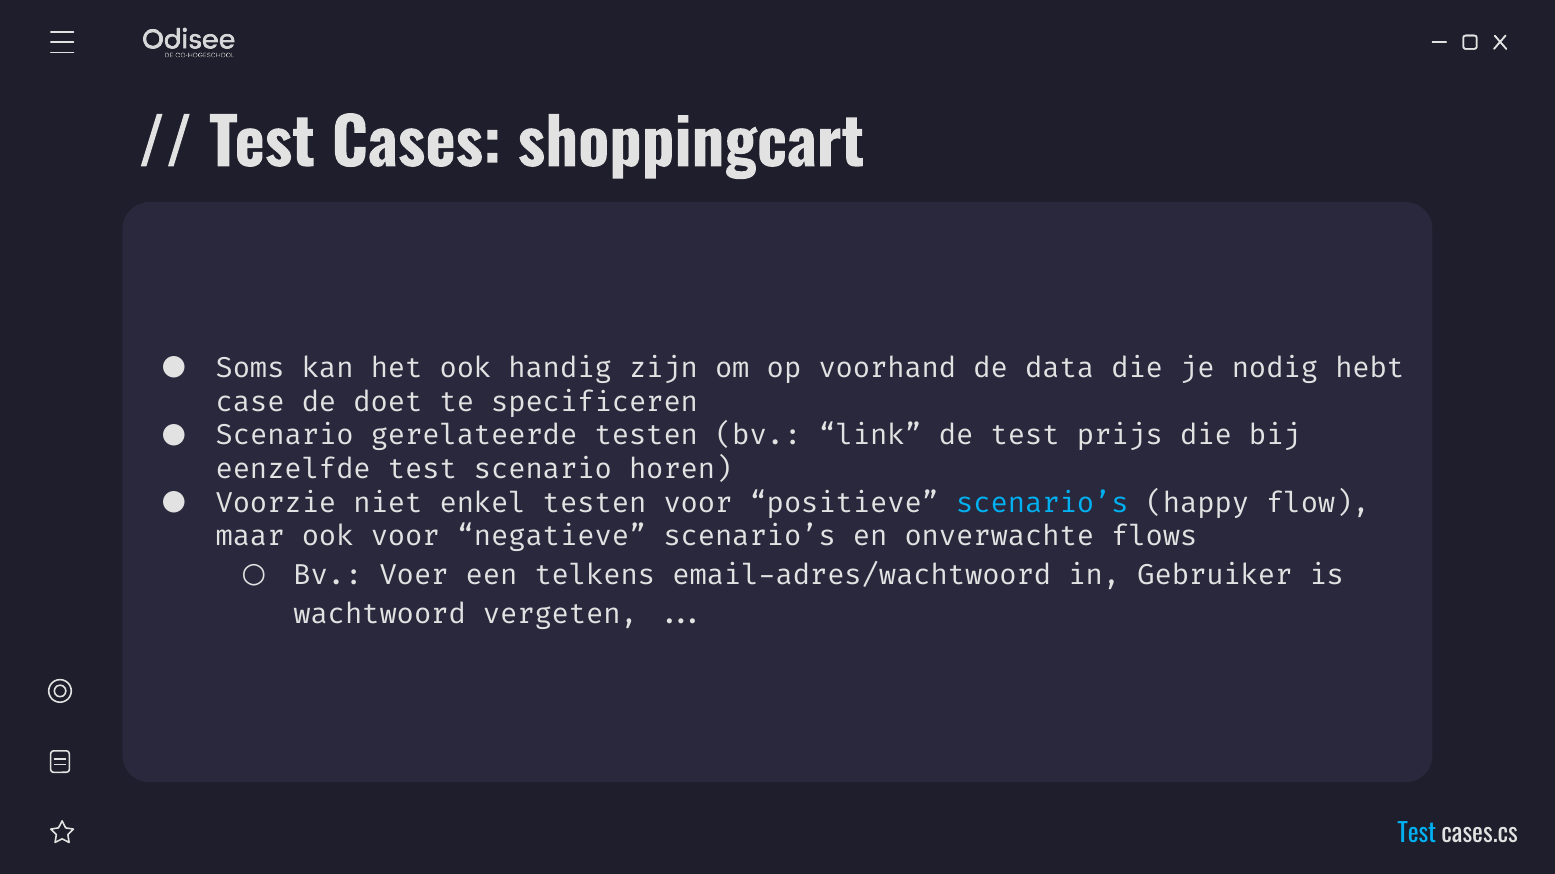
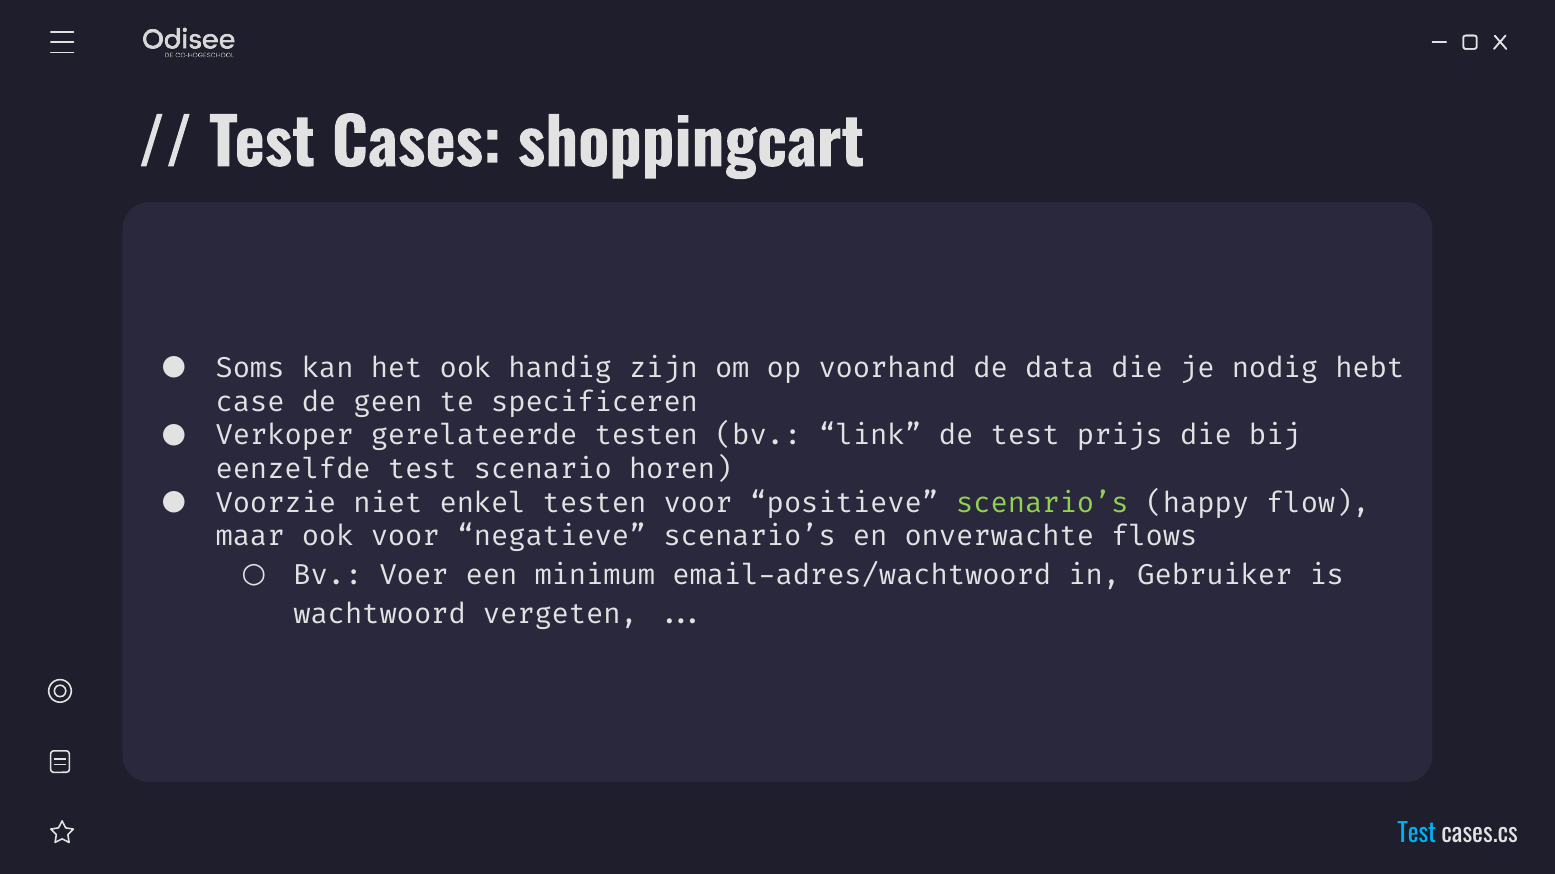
doet: doet -> geen
Scenario at (285, 436): Scenario -> Verkoper
scenario’s at (1042, 503) colour: light blue -> light green
telkens: telkens -> minimum
